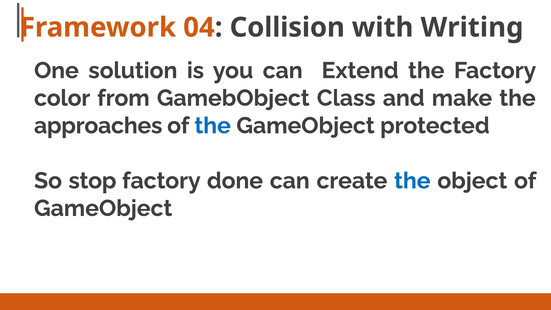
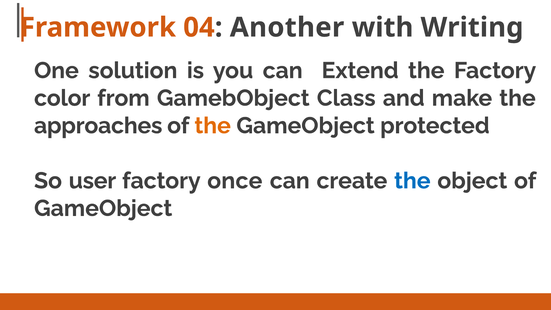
Collision: Collision -> Another
the at (213, 126) colour: blue -> orange
stop: stop -> user
done: done -> once
